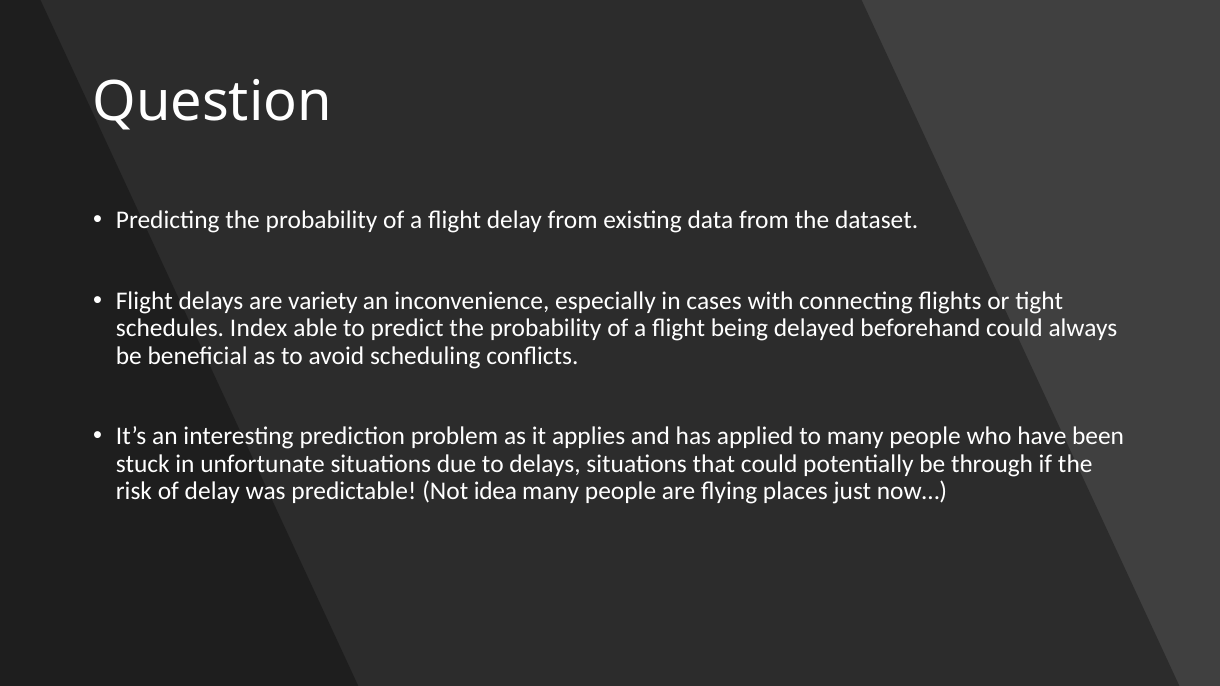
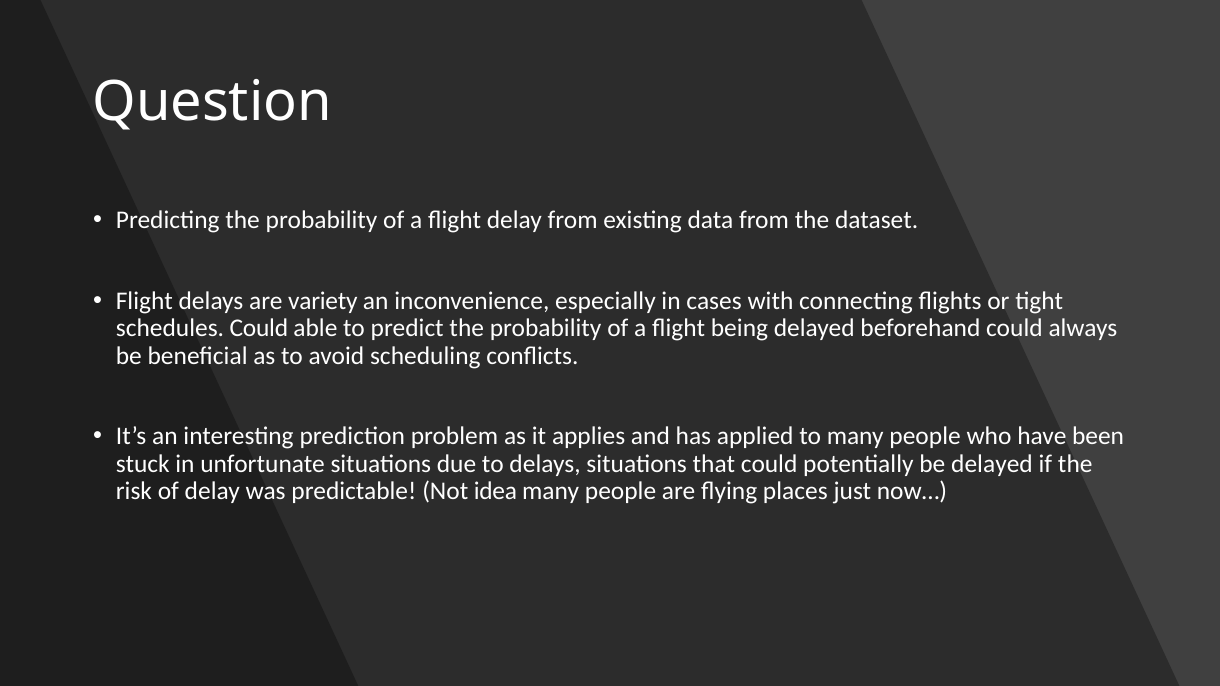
schedules Index: Index -> Could
be through: through -> delayed
